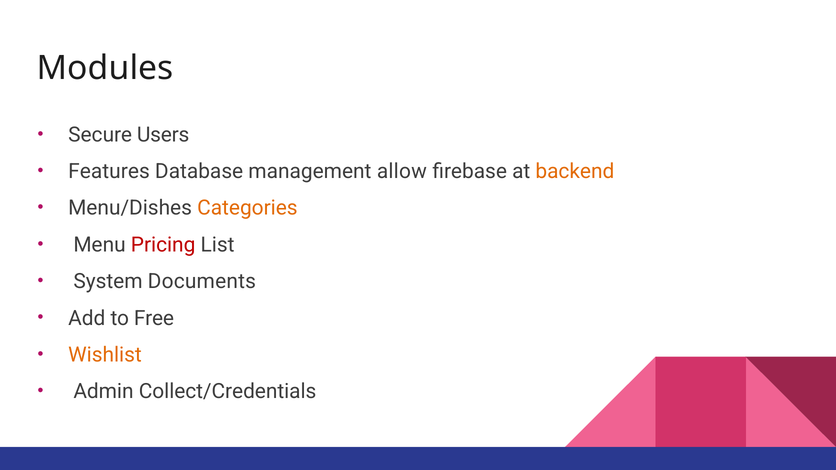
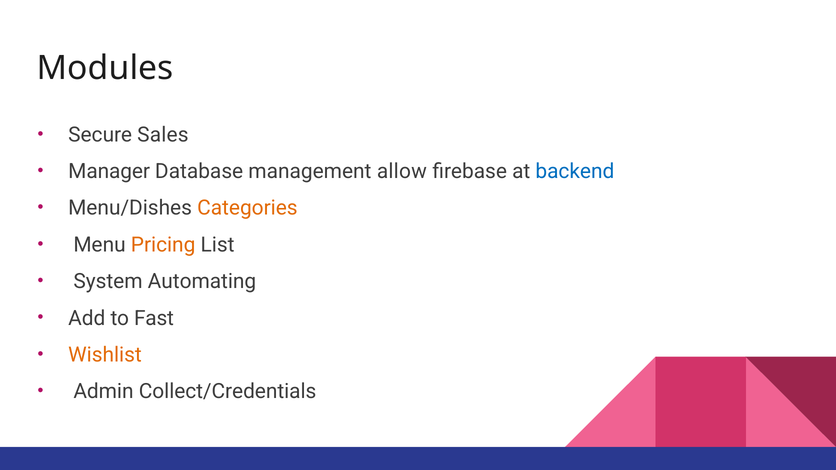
Users: Users -> Sales
Features: Features -> Manager
backend colour: orange -> blue
Pricing colour: red -> orange
Documents: Documents -> Automating
Free: Free -> Fast
